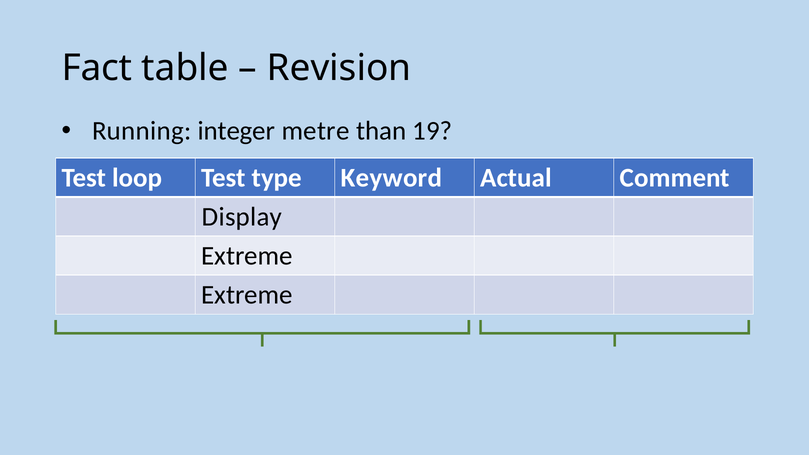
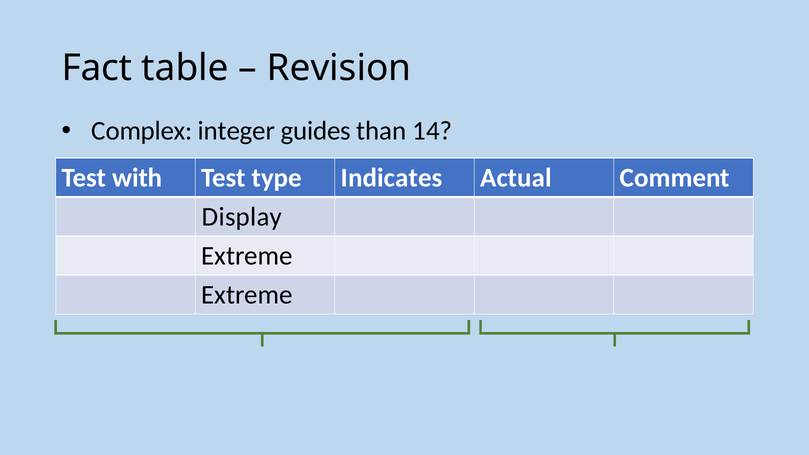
Running: Running -> Complex
metre: metre -> guides
19: 19 -> 14
loop: loop -> with
Keyword: Keyword -> Indicates
